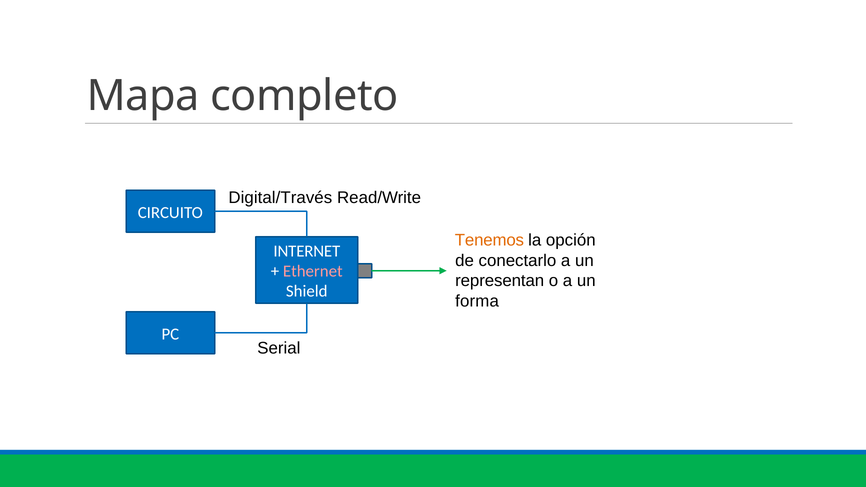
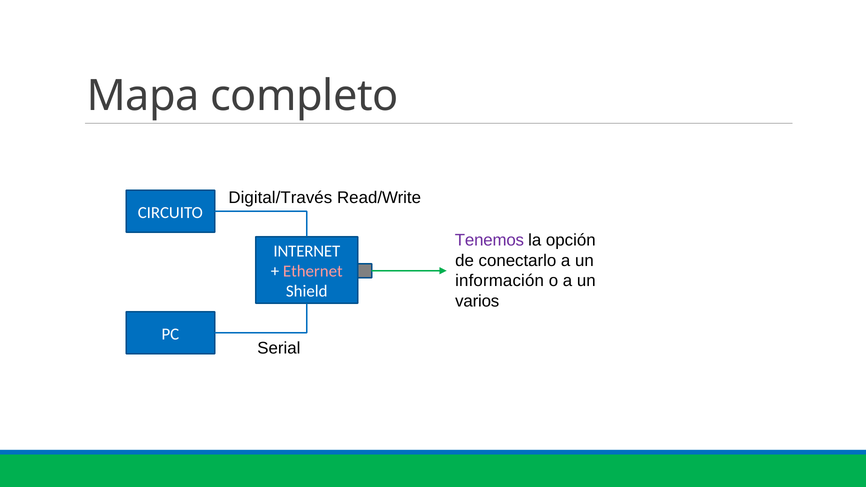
Tenemos colour: orange -> purple
representan: representan -> información
forma: forma -> varios
